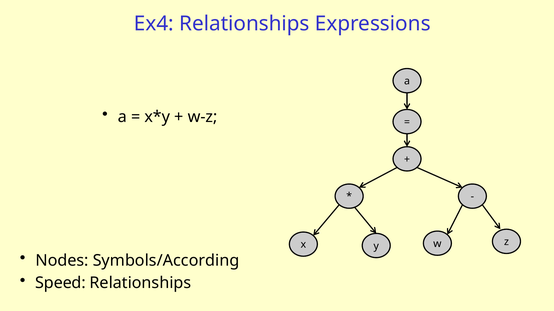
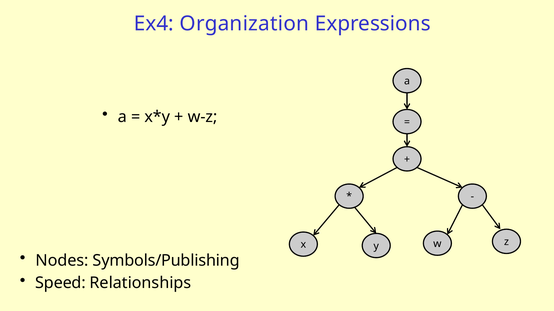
Ex4 Relationships: Relationships -> Organization
Symbols/According: Symbols/According -> Symbols/Publishing
